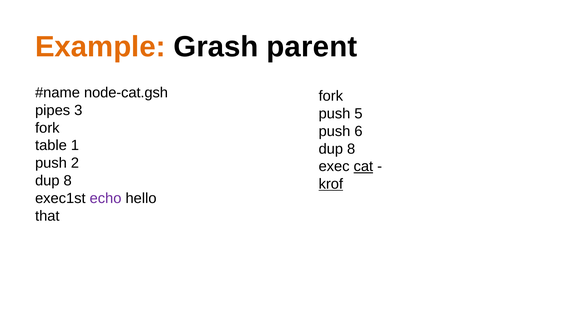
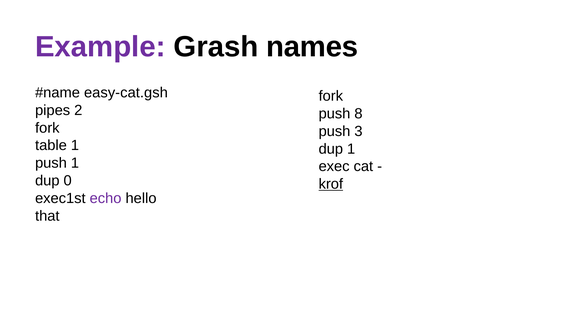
Example colour: orange -> purple
parent: parent -> names
node-cat.gsh: node-cat.gsh -> easy-cat.gsh
3: 3 -> 2
5: 5 -> 8
6: 6 -> 3
8 at (351, 149): 8 -> 1
push 2: 2 -> 1
cat underline: present -> none
8 at (68, 181): 8 -> 0
